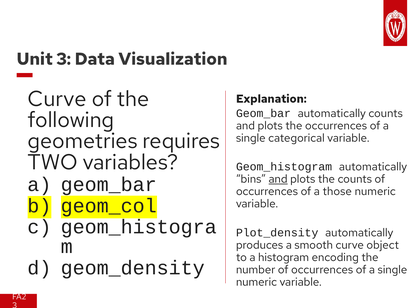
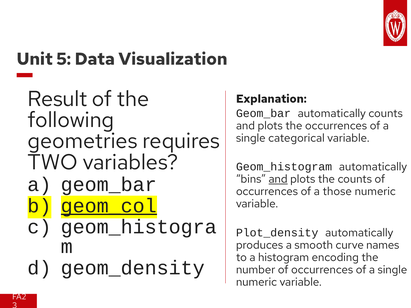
Unit 3: 3 -> 5
Curve at (57, 99): Curve -> Result
geom_col underline: none -> present
object: object -> names
